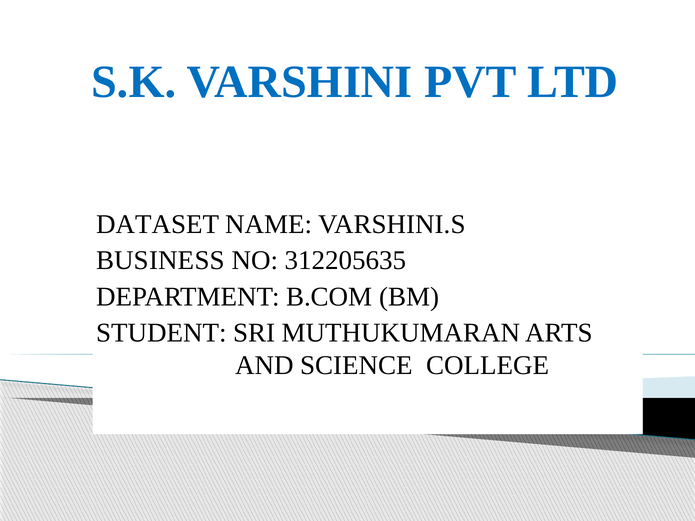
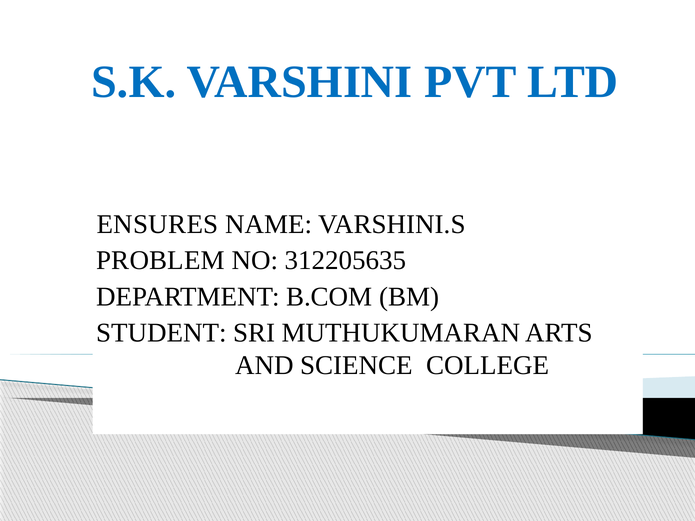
DATASET: DATASET -> ENSURES
BUSINESS: BUSINESS -> PROBLEM
